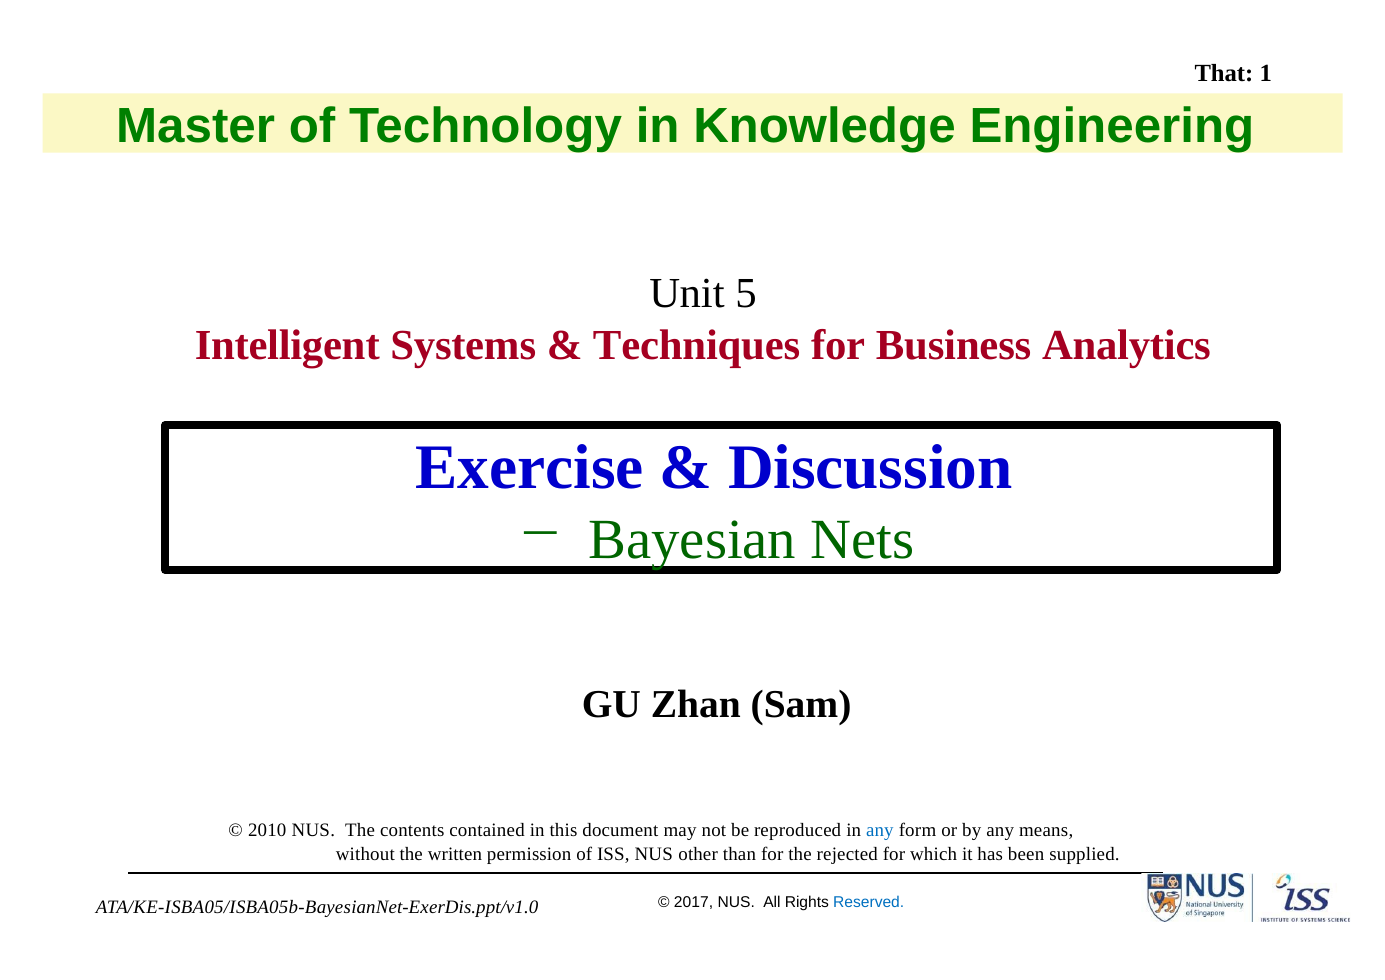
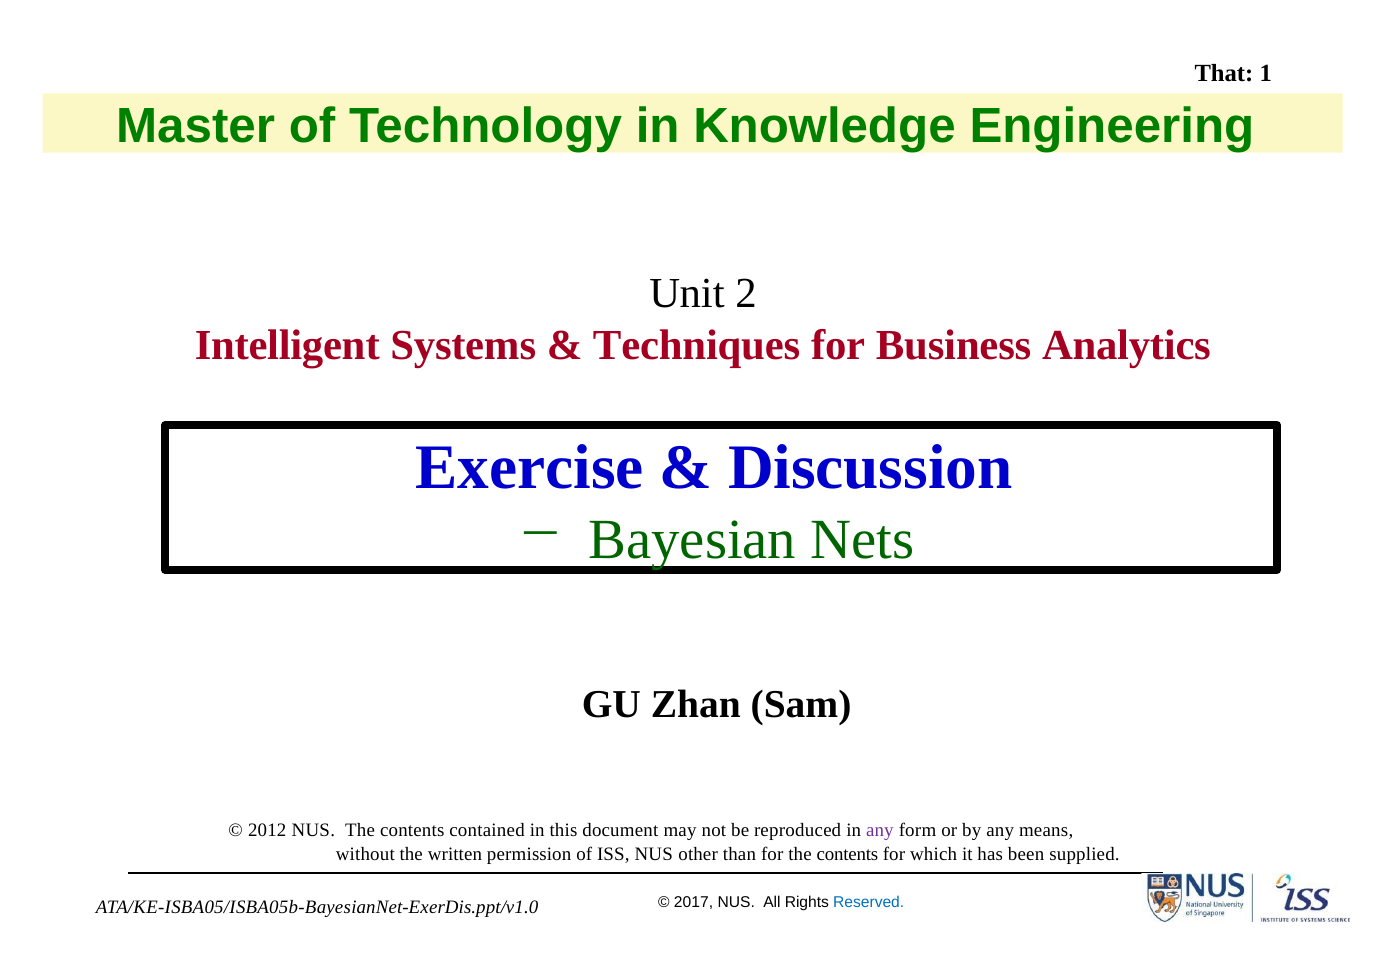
5: 5 -> 2
2010: 2010 -> 2012
any at (880, 830) colour: blue -> purple
for the rejected: rejected -> contents
